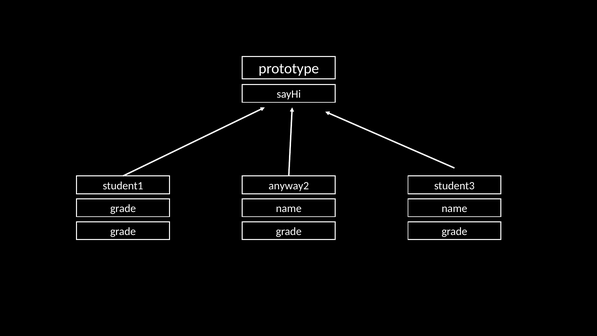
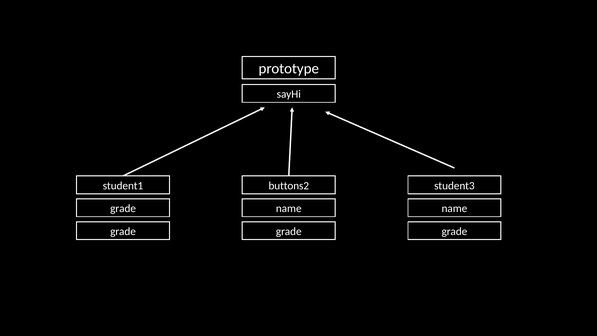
anyway2: anyway2 -> buttons2
